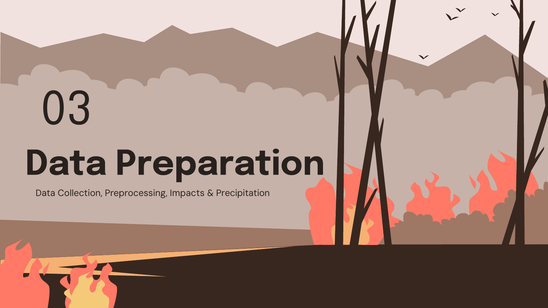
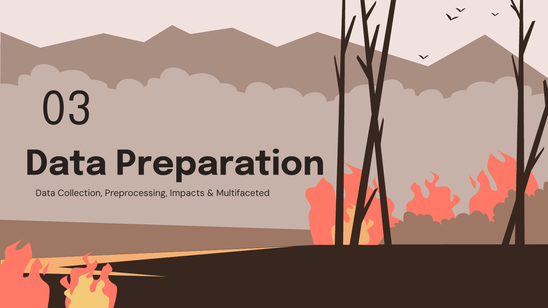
Precipitation: Precipitation -> Multifaceted
